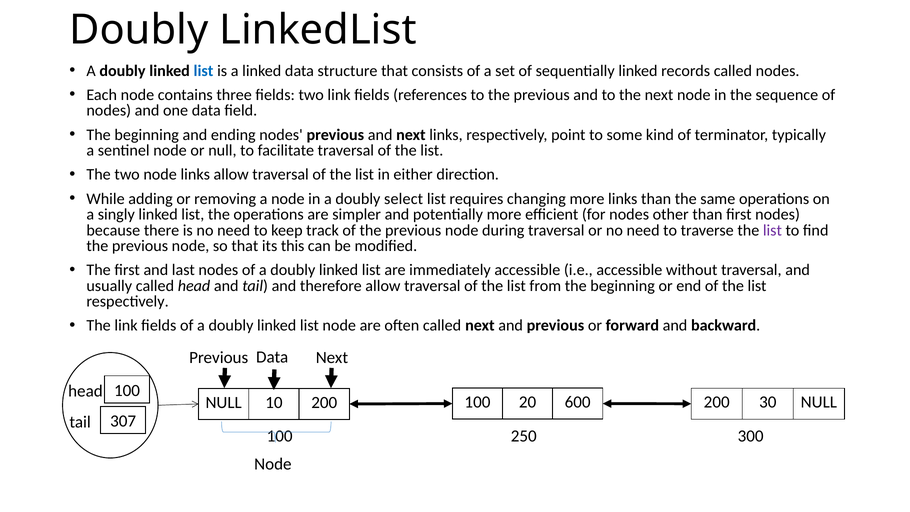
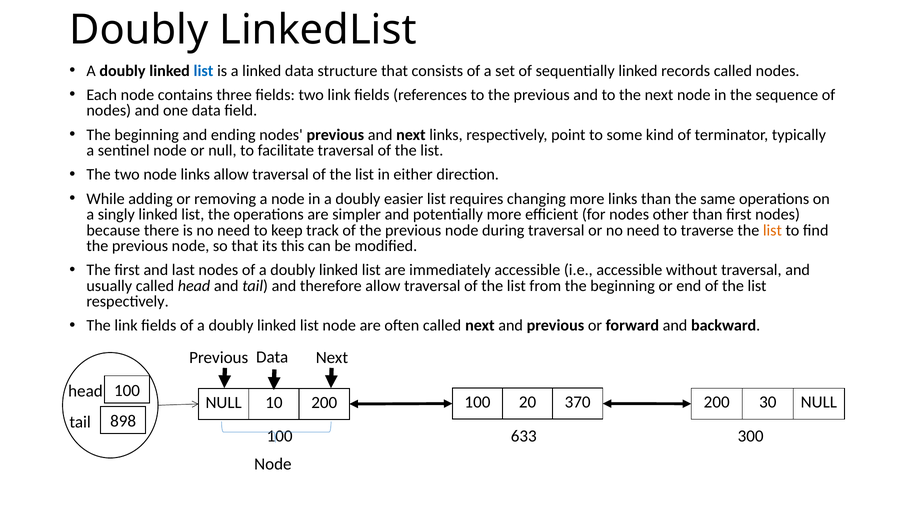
select: select -> easier
list at (772, 230) colour: purple -> orange
600: 600 -> 370
307: 307 -> 898
250: 250 -> 633
